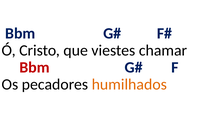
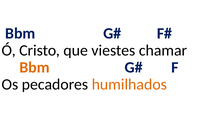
Bbm at (35, 68) colour: red -> orange
